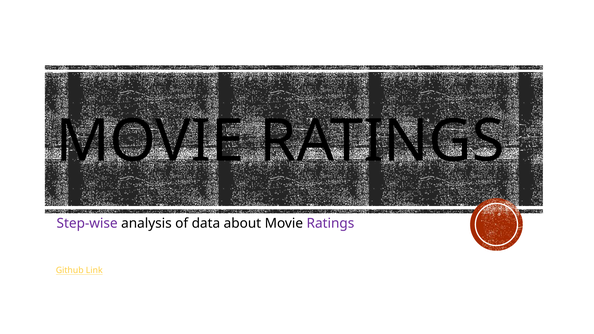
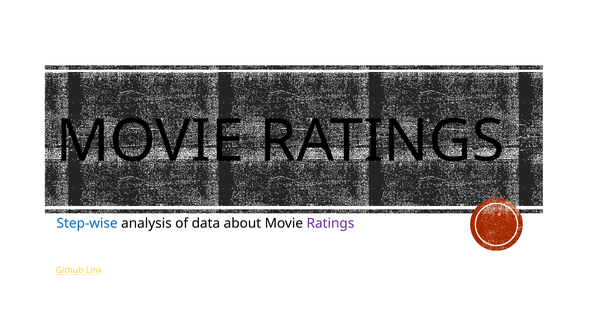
Step-wise colour: purple -> blue
